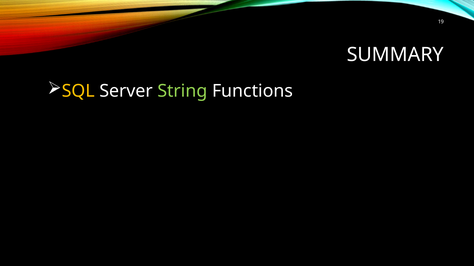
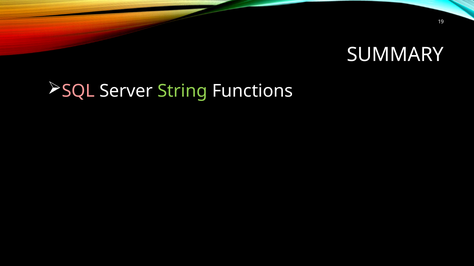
SQL colour: yellow -> pink
